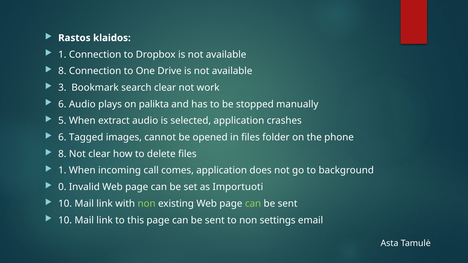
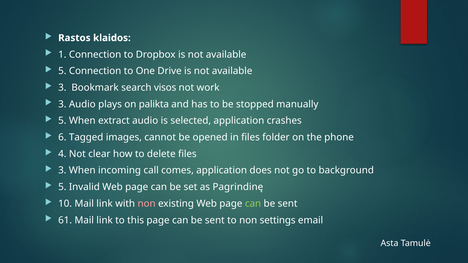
8 at (62, 71): 8 -> 5
search clear: clear -> visos
6 at (62, 104): 6 -> 3
8 at (62, 154): 8 -> 4
1 at (62, 171): 1 -> 3
0 at (62, 187): 0 -> 5
Importuoti: Importuoti -> Pagrindinę
non at (147, 204) colour: light green -> pink
10 at (65, 220): 10 -> 61
